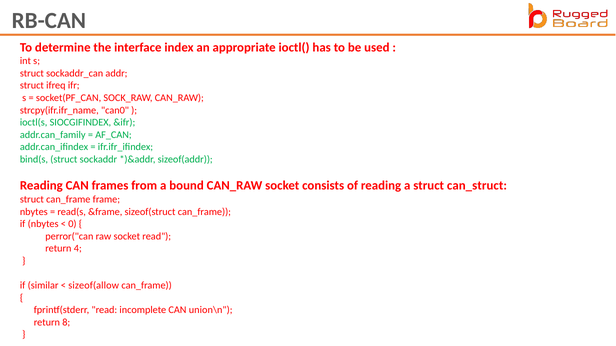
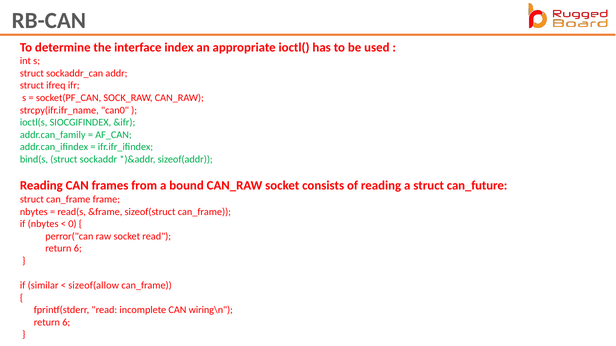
can_struct: can_struct -> can_future
4 at (78, 249): 4 -> 6
union\n: union\n -> wiring\n
8 at (66, 323): 8 -> 6
